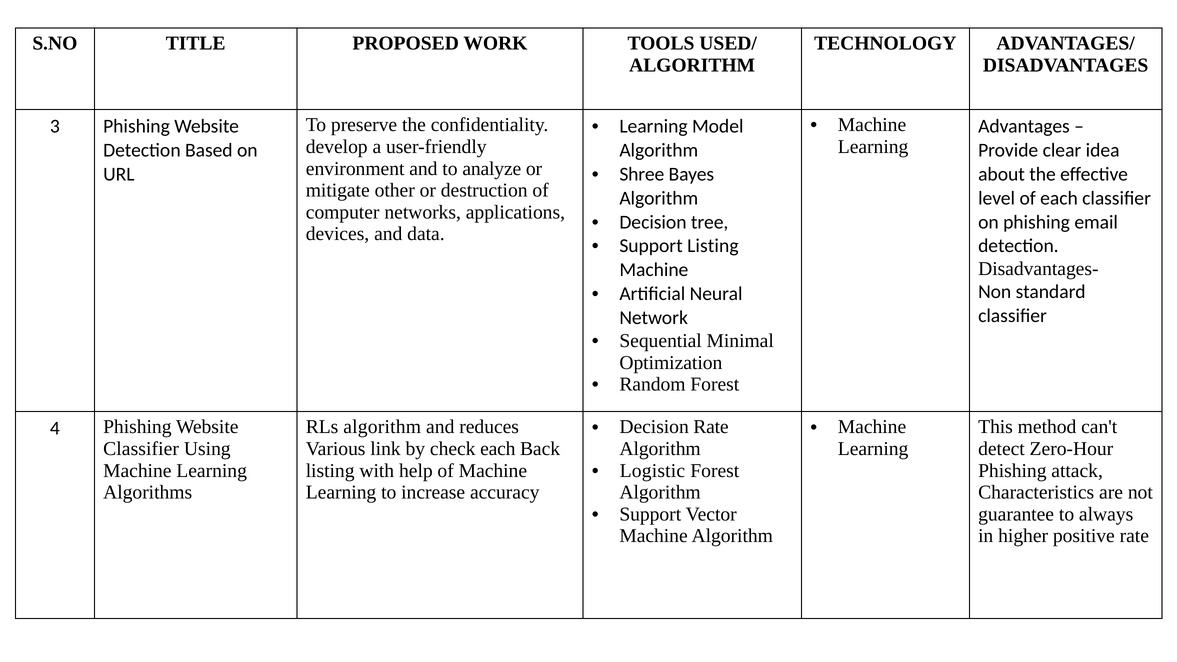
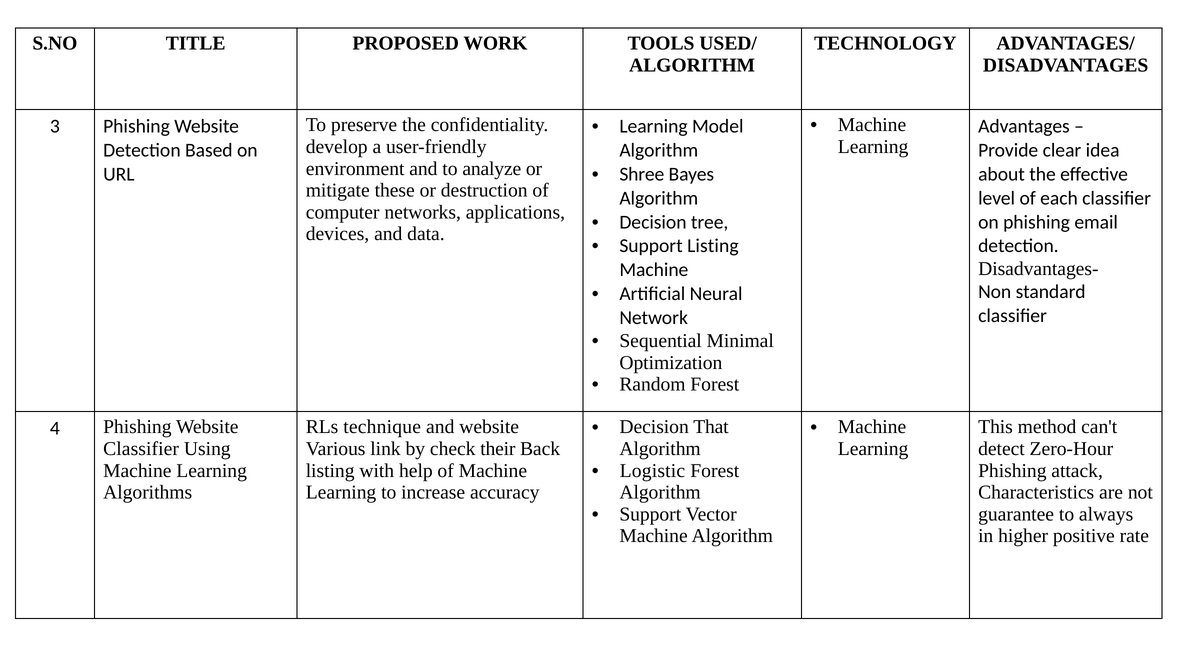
other: other -> these
Decision Rate: Rate -> That
RLs algorithm: algorithm -> technique
and reduces: reduces -> website
check each: each -> their
